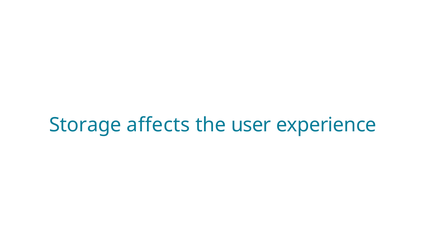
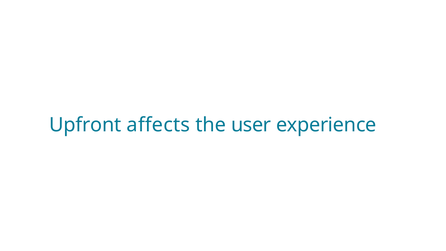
Storage: Storage -> Upfront
